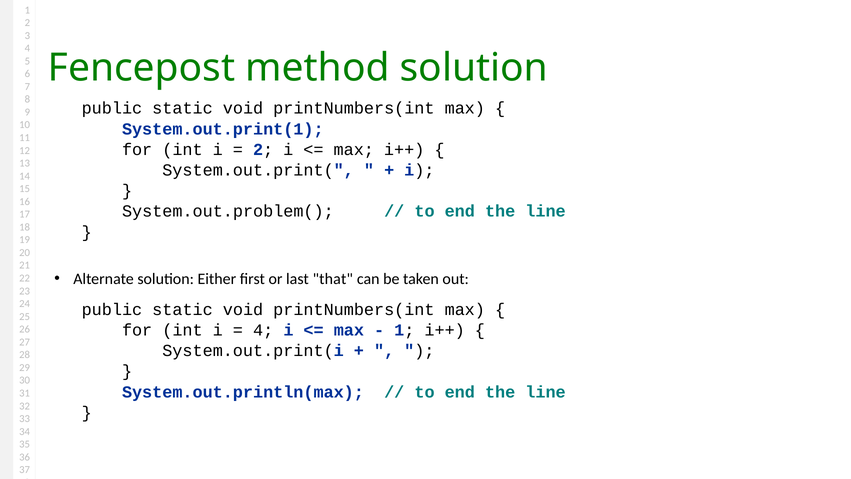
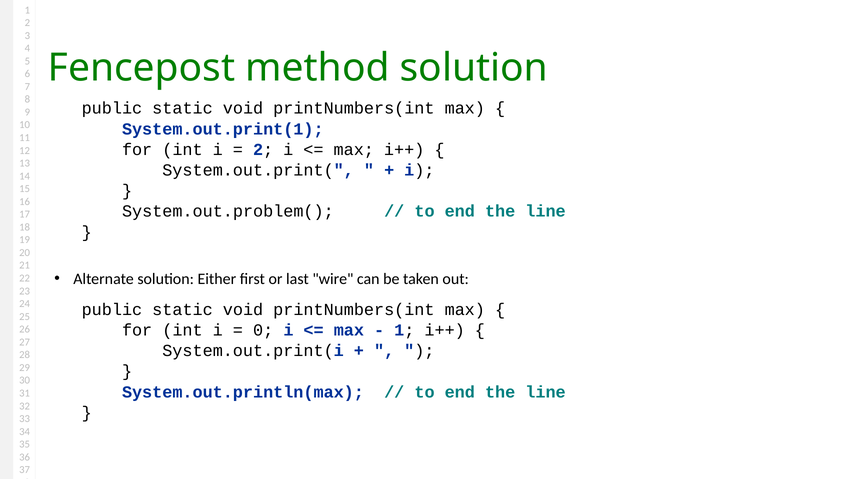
that: that -> wire
4 at (263, 330): 4 -> 0
